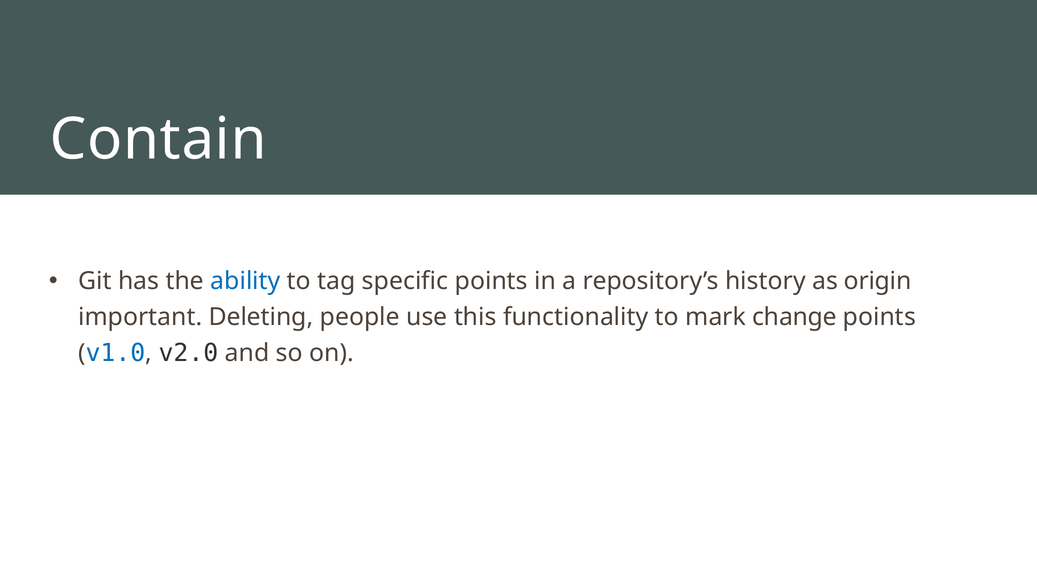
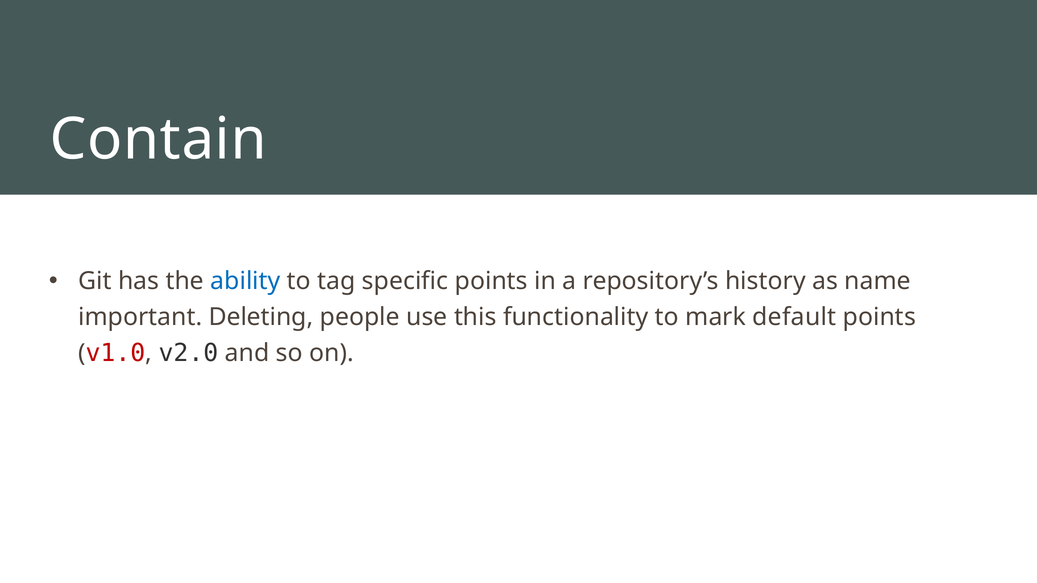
origin: origin -> name
change: change -> default
v1.0 colour: blue -> red
